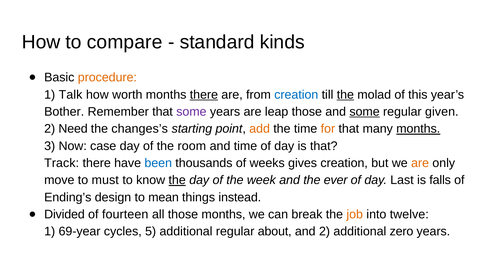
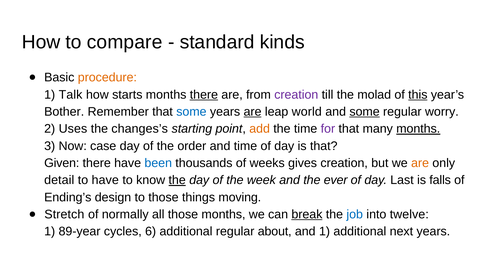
worth: worth -> starts
creation at (296, 94) colour: blue -> purple
the at (345, 94) underline: present -> none
this underline: none -> present
some at (191, 112) colour: purple -> blue
are at (253, 112) underline: none -> present
leap those: those -> world
given: given -> worry
Need: Need -> Uses
for colour: orange -> purple
room: room -> order
Track: Track -> Given
move: move -> detail
to must: must -> have
to mean: mean -> those
instead: instead -> moving
Divided: Divided -> Stretch
fourteen: fourteen -> normally
break underline: none -> present
job colour: orange -> blue
69-year: 69-year -> 89-year
5: 5 -> 6
and 2: 2 -> 1
zero: zero -> next
